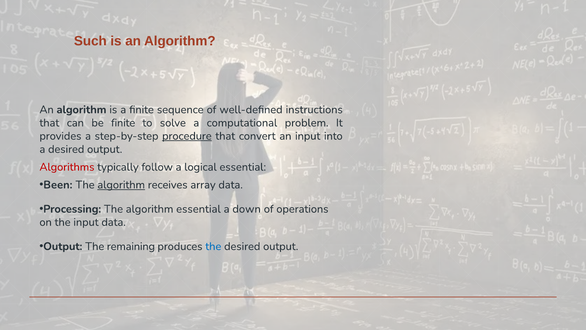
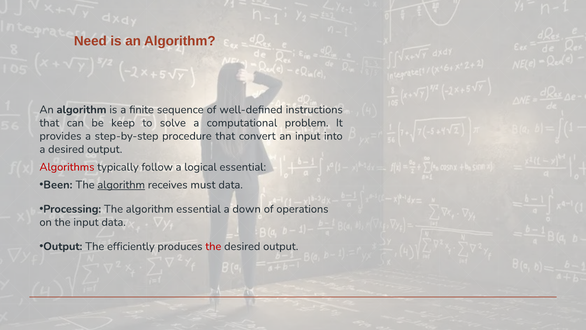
Such: Such -> Need
be finite: finite -> keep
procedure underline: present -> none
array: array -> must
remaining: remaining -> efficiently
the at (213, 246) colour: blue -> red
